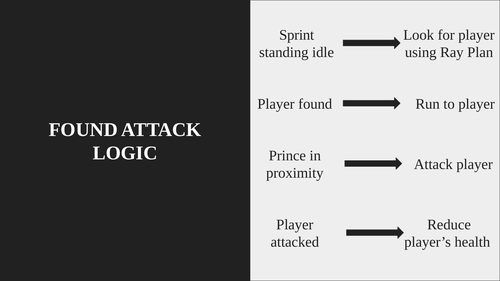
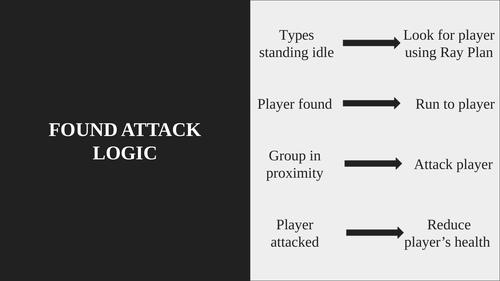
Sprint: Sprint -> Types
Prince: Prince -> Group
